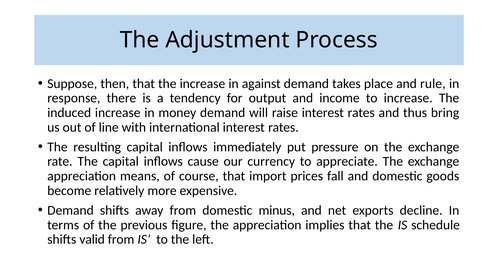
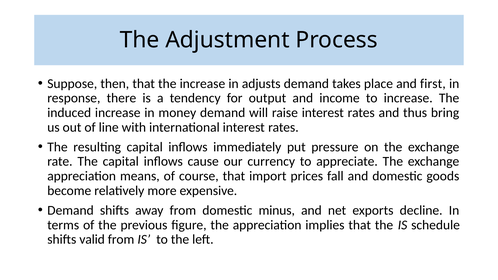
against: against -> adjusts
rule: rule -> first
